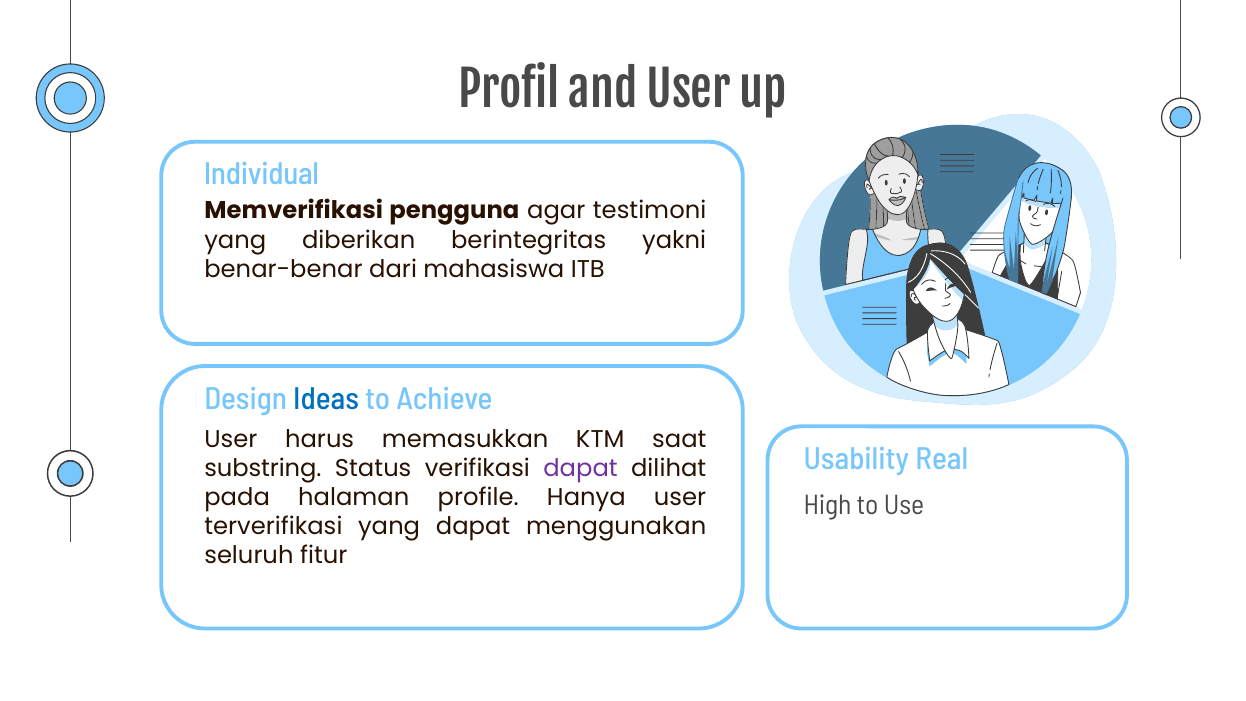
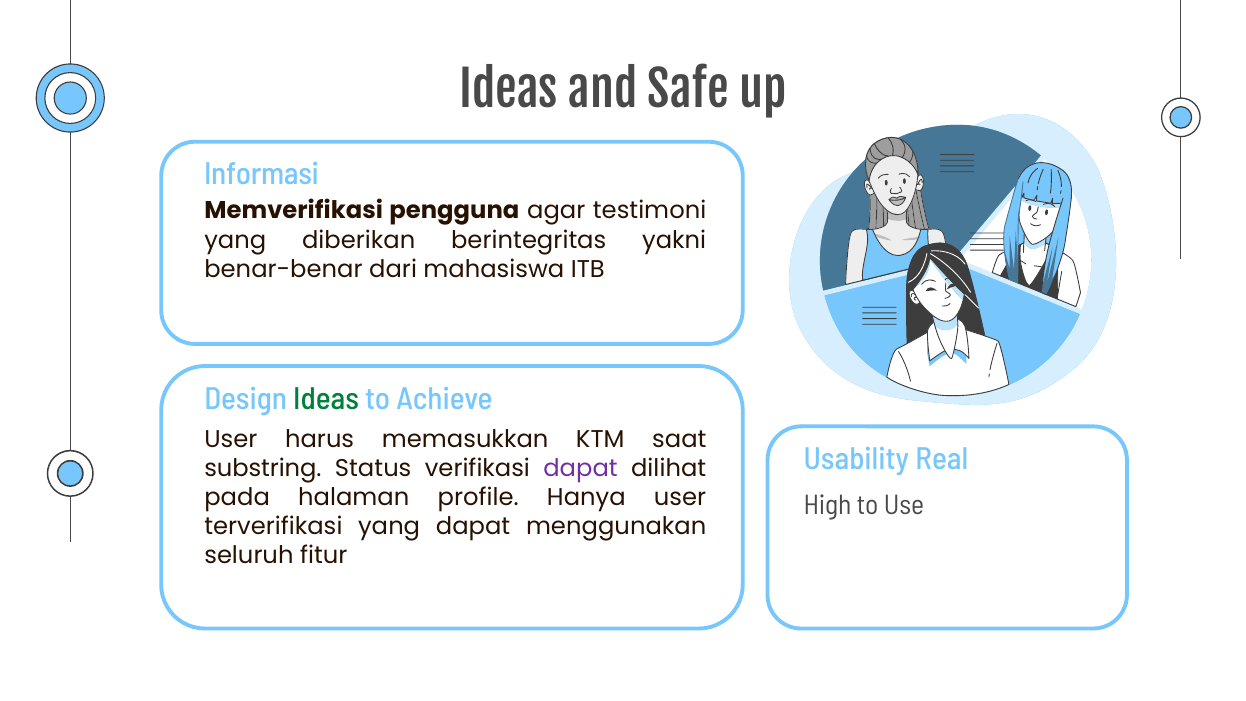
Profil at (509, 91): Profil -> Ideas
and User: User -> Safe
Individual: Individual -> Informasi
Ideas at (326, 399) colour: blue -> green
